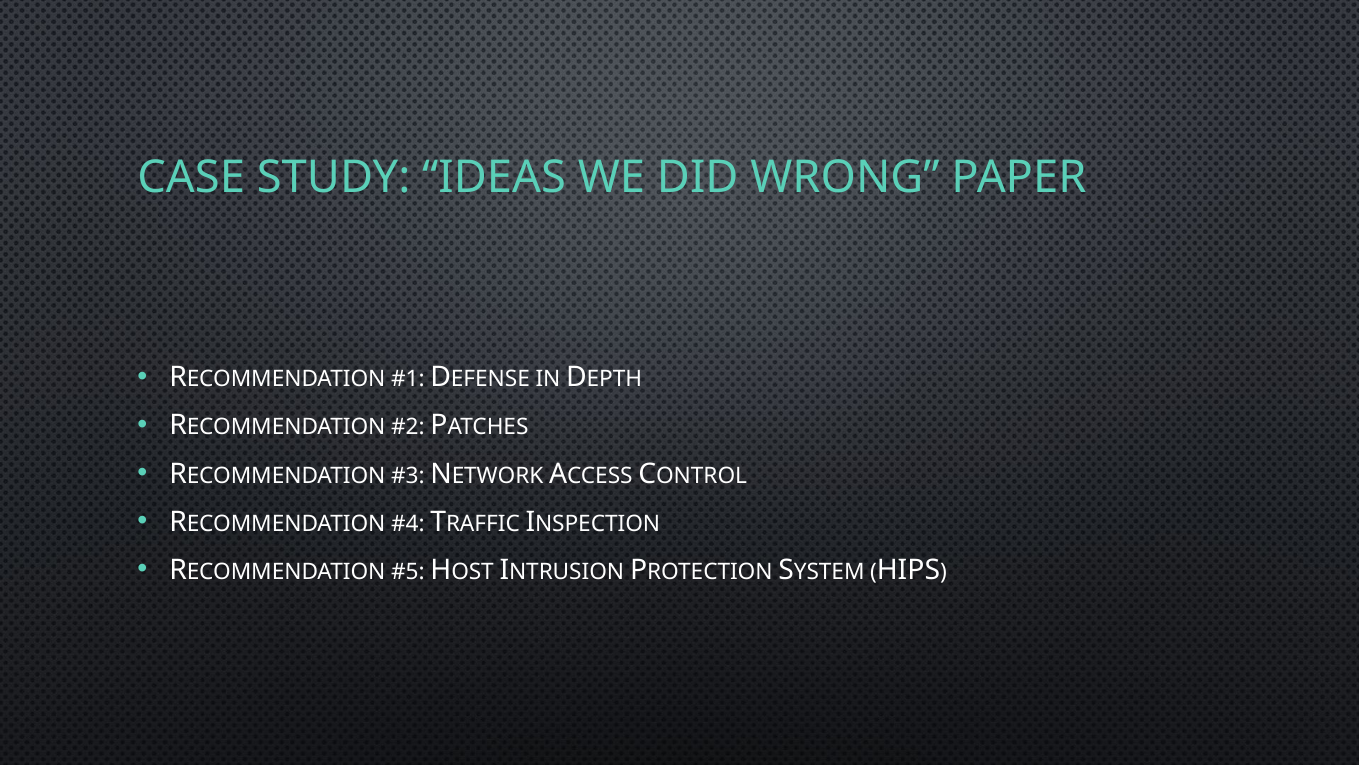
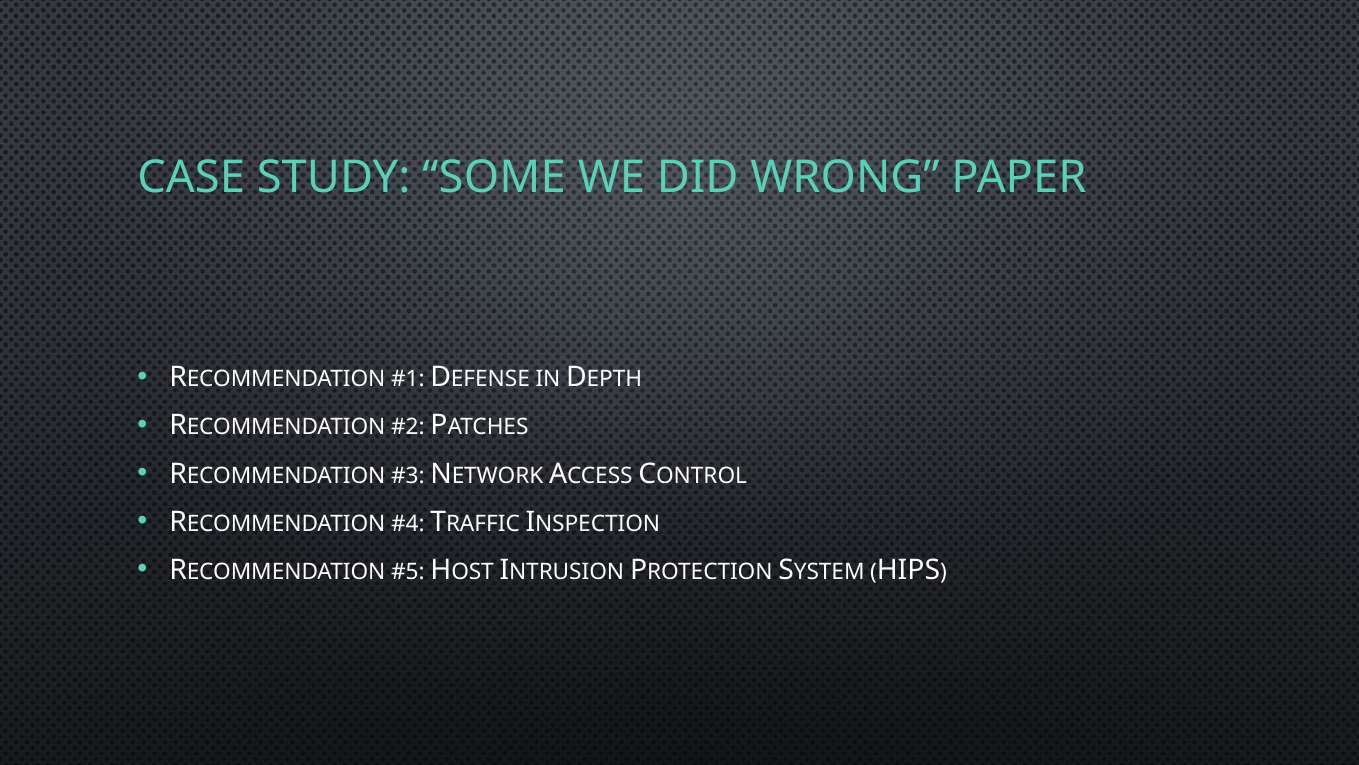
IDEAS: IDEAS -> SOME
